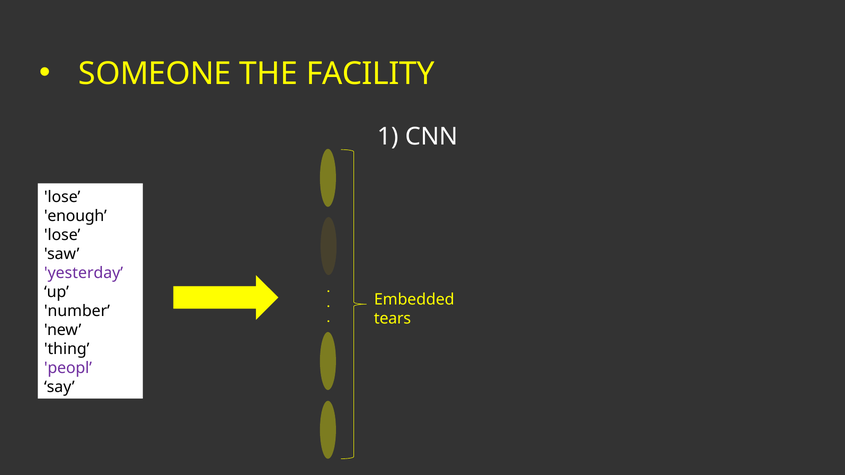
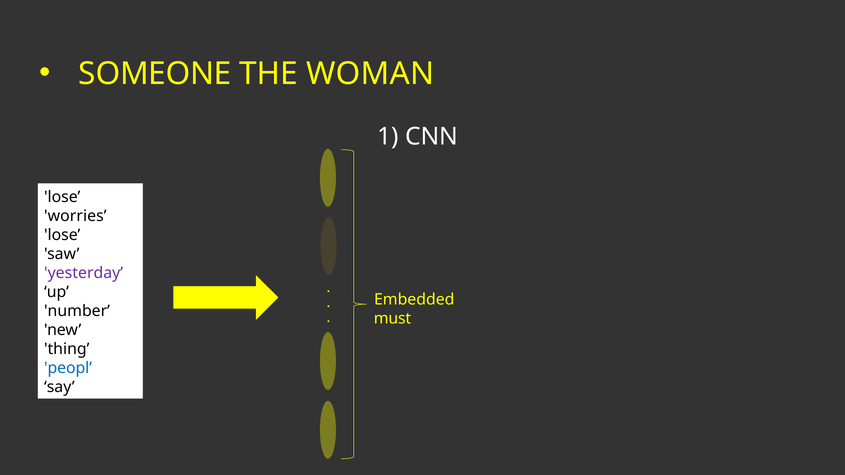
FACILITY: FACILITY -> WOMAN
enough: enough -> worries
tears: tears -> must
peopl colour: purple -> blue
